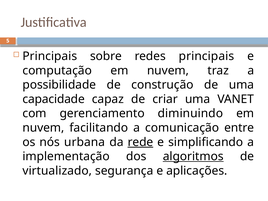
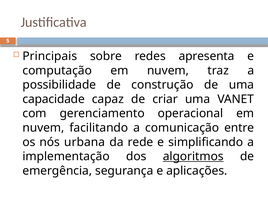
redes principais: principais -> apresenta
diminuindo: diminuindo -> operacional
rede underline: present -> none
virtualizado: virtualizado -> emergência
